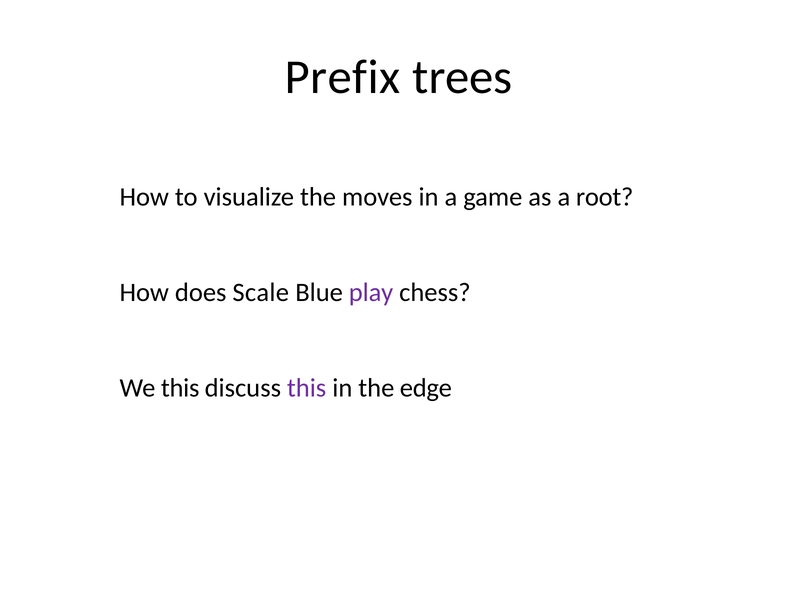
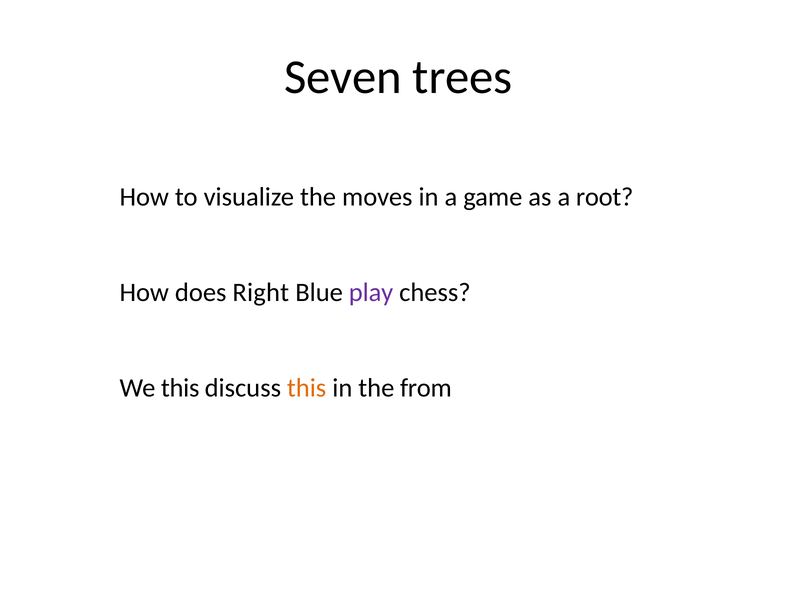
Prefix: Prefix -> Seven
Scale: Scale -> Right
this at (307, 388) colour: purple -> orange
edge: edge -> from
